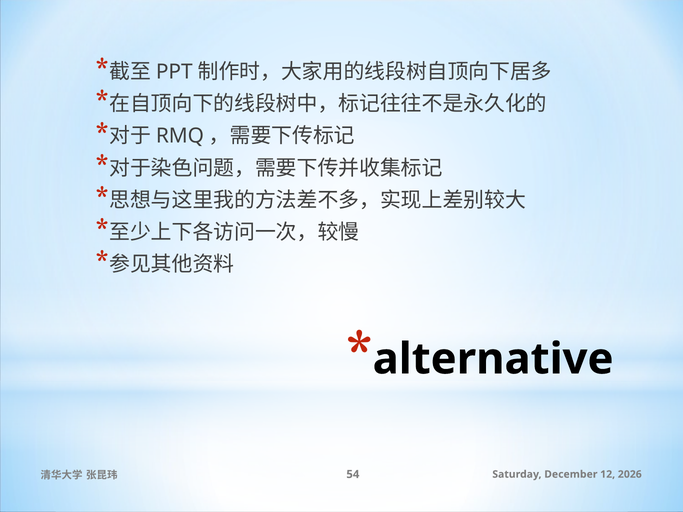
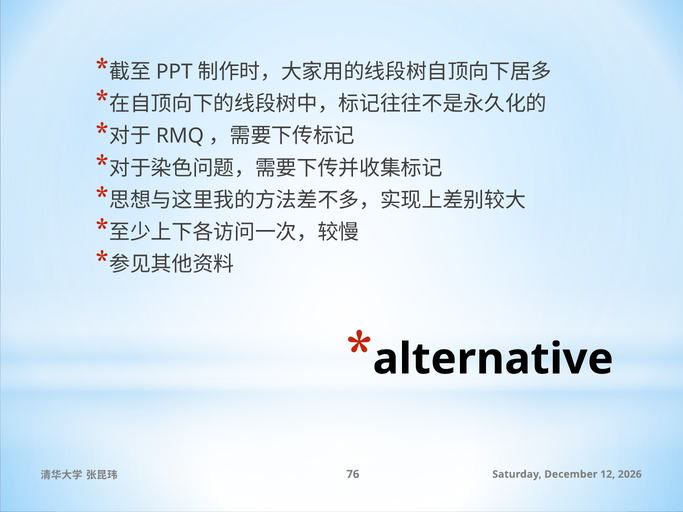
54: 54 -> 76
